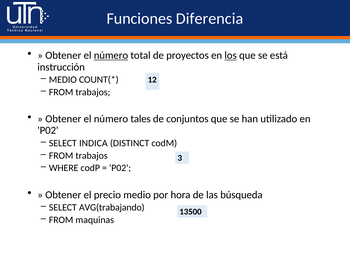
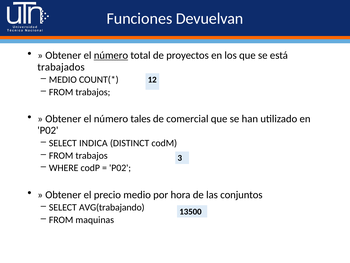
Diferencia: Diferencia -> Devuelvan
los underline: present -> none
instrucción: instrucción -> trabajados
conjuntos: conjuntos -> comercial
búsqueda: búsqueda -> conjuntos
